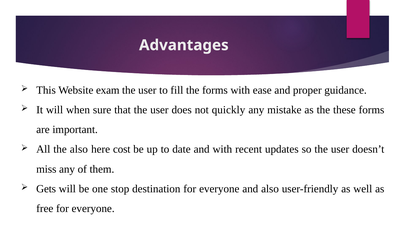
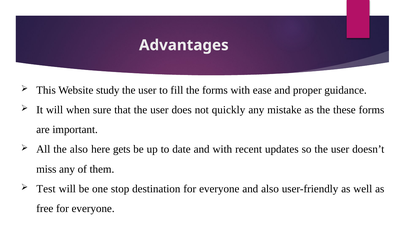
exam: exam -> study
cost: cost -> gets
Gets: Gets -> Test
